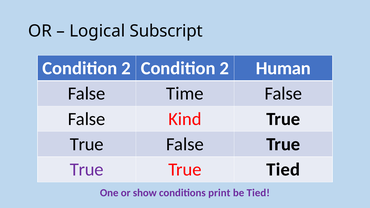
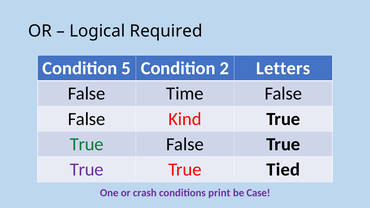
Subscript: Subscript -> Required
2 at (126, 68): 2 -> 5
Human: Human -> Letters
True at (87, 144) colour: black -> green
show: show -> crash
be Tied: Tied -> Case
